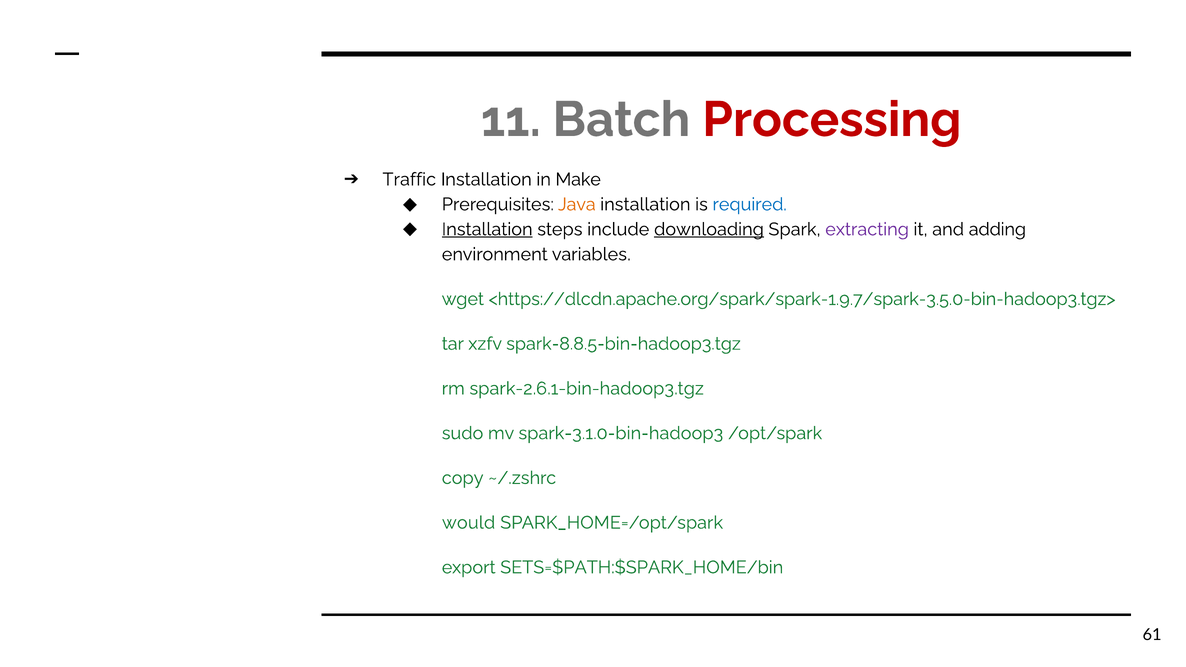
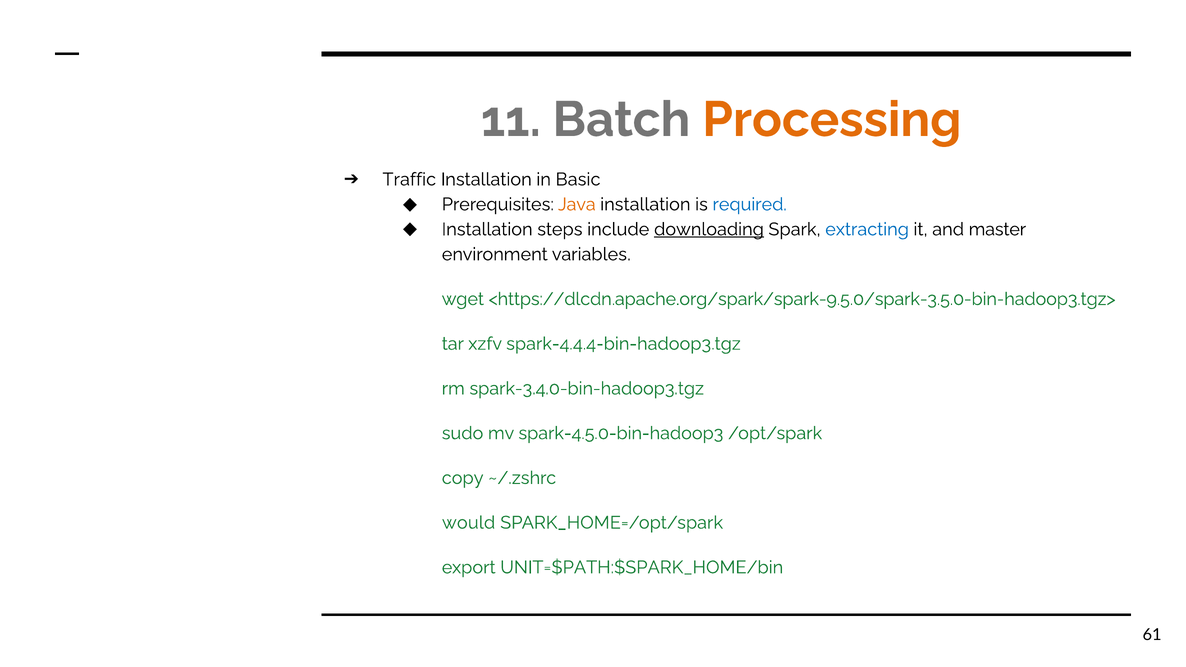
Processing colour: red -> orange
Make: Make -> Basic
Installation at (487, 229) underline: present -> none
extracting colour: purple -> blue
adding: adding -> master
<https://dlcdn.apache.org/spark/spark-1.9.7/spark-3.5.0-bin-hadoop3.tgz>: <https://dlcdn.apache.org/spark/spark-1.9.7/spark-3.5.0-bin-hadoop3.tgz> -> <https://dlcdn.apache.org/spark/spark-9.5.0/spark-3.5.0-bin-hadoop3.tgz>
spark-8.8.5-bin-hadoop3.tgz: spark-8.8.5-bin-hadoop3.tgz -> spark-4.4.4-bin-hadoop3.tgz
spark-2.6.1-bin-hadoop3.tgz: spark-2.6.1-bin-hadoop3.tgz -> spark-3.4.0-bin-hadoop3.tgz
spark-3.1.0-bin-hadoop3: spark-3.1.0-bin-hadoop3 -> spark-4.5.0-bin-hadoop3
SETS=$PATH:$SPARK_HOME/bin: SETS=$PATH:$SPARK_HOME/bin -> UNIT=$PATH:$SPARK_HOME/bin
